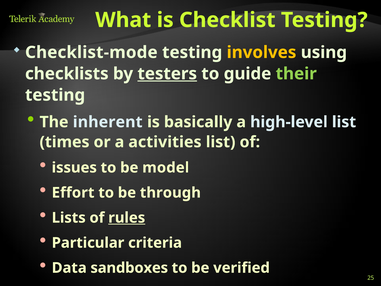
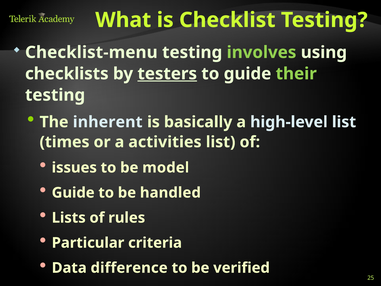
Checklist-mode: Checklist-mode -> Checklist-menu
involves colour: yellow -> light green
Effort at (73, 193): Effort -> Guide
through: through -> handled
rules underline: present -> none
sandboxes: sandboxes -> difference
